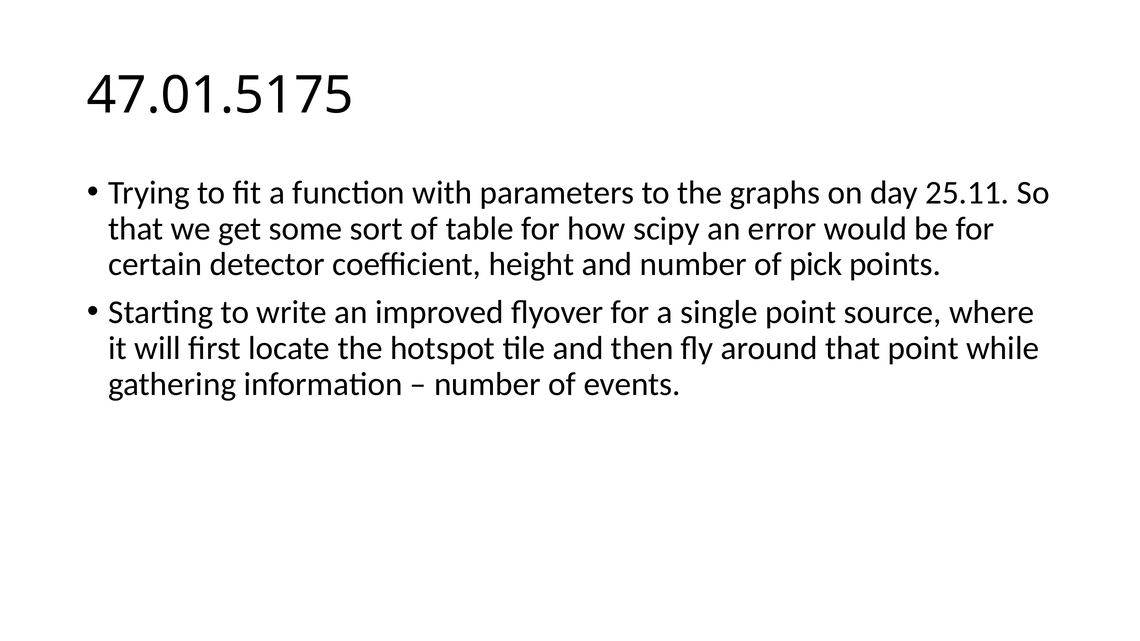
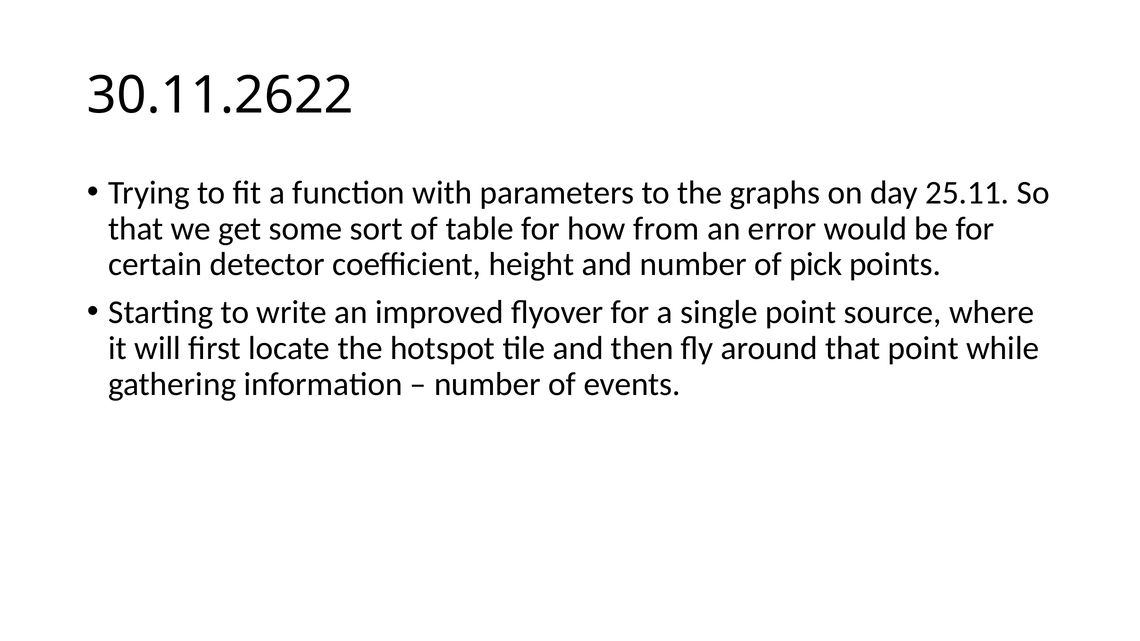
47.01.5175: 47.01.5175 -> 30.11.2622
scipy: scipy -> from
